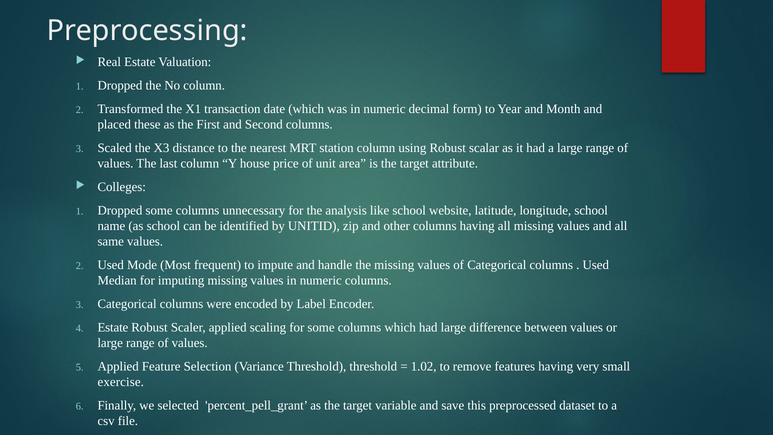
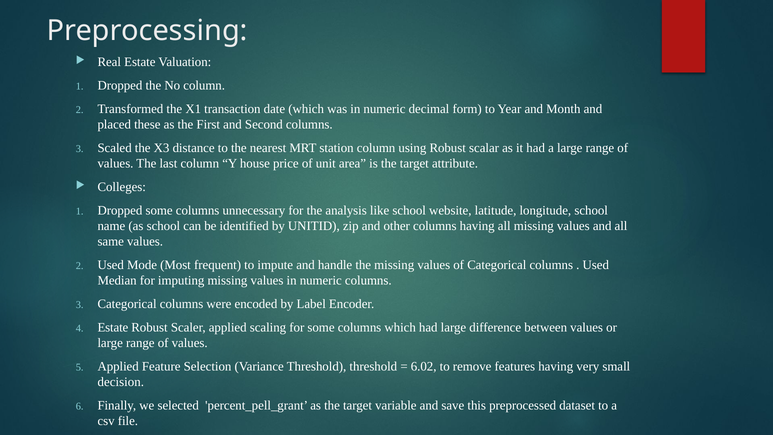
1.02: 1.02 -> 6.02
exercise: exercise -> decision
